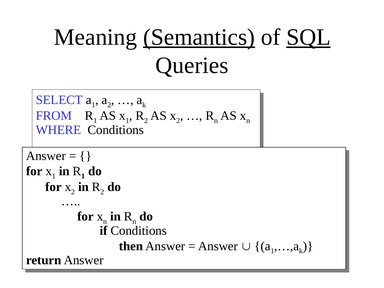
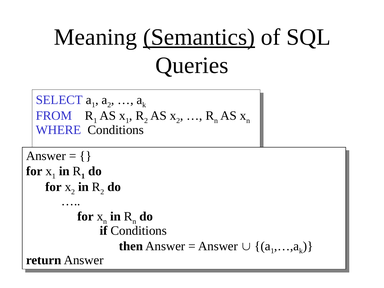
SQL underline: present -> none
